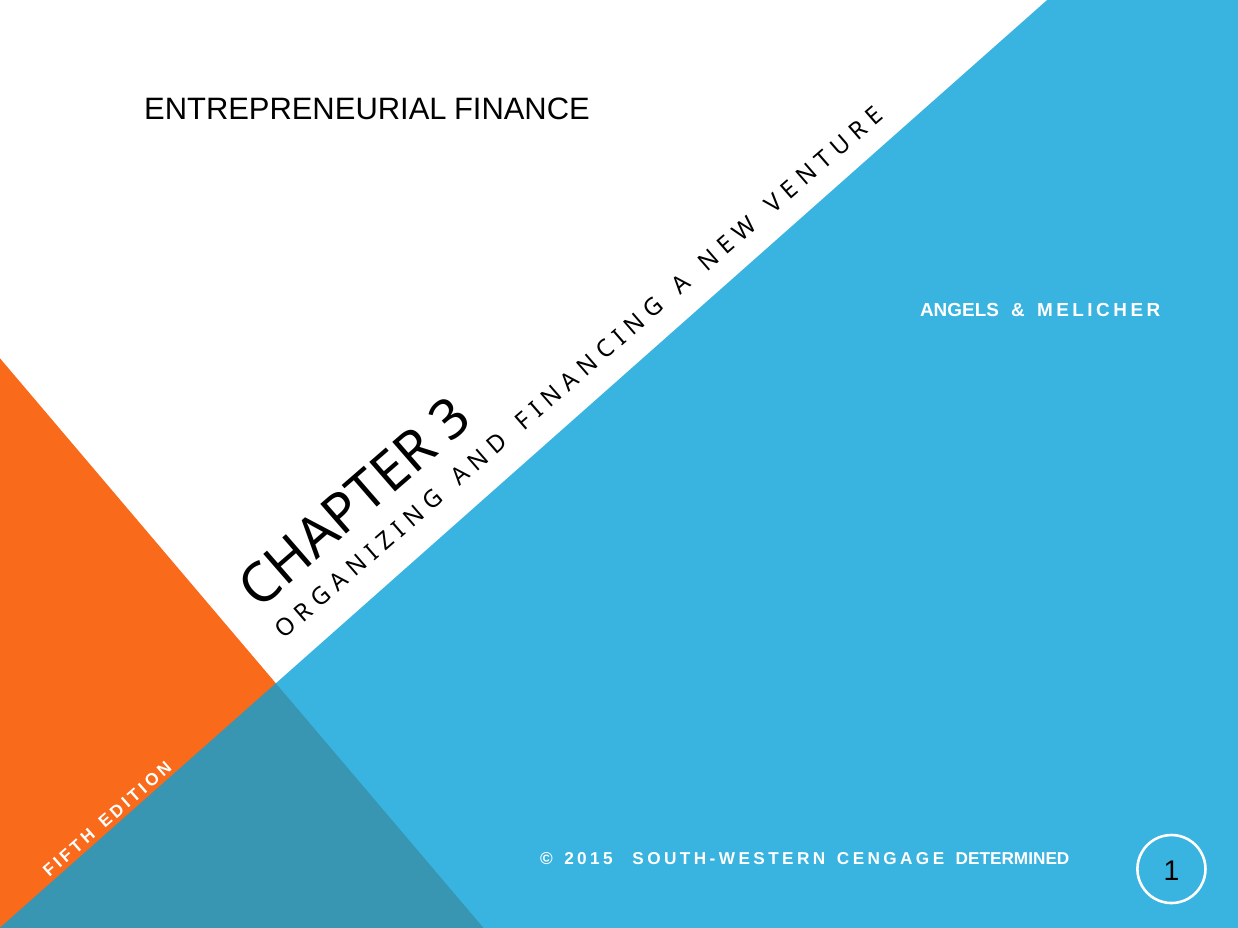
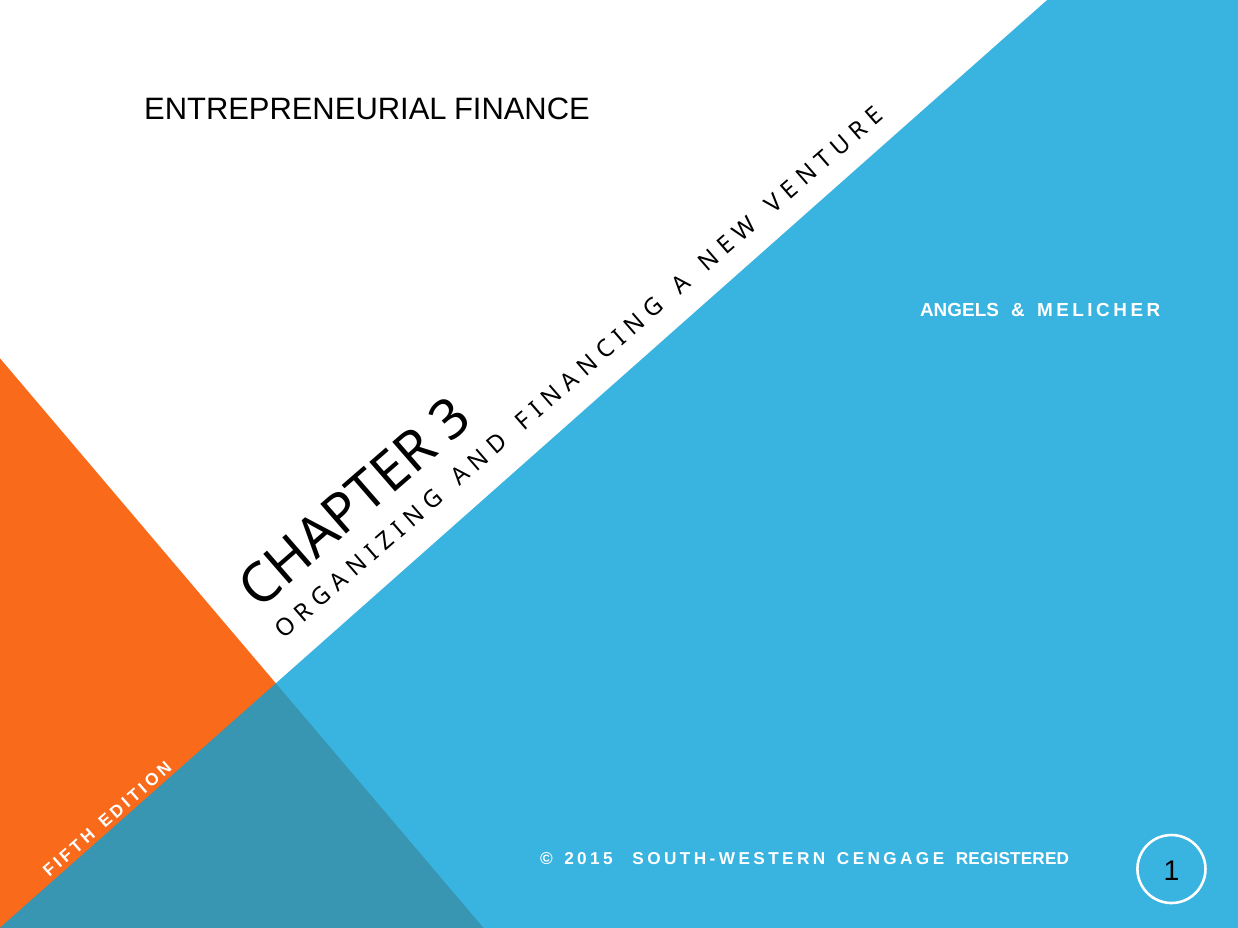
DETERMINED: DETERMINED -> REGISTERED
